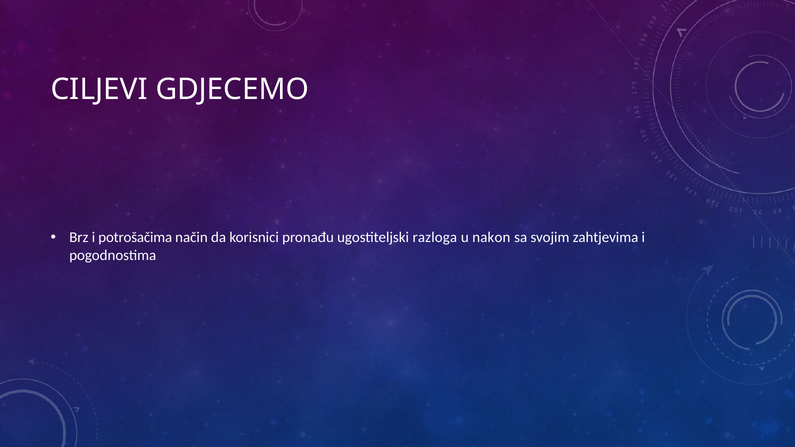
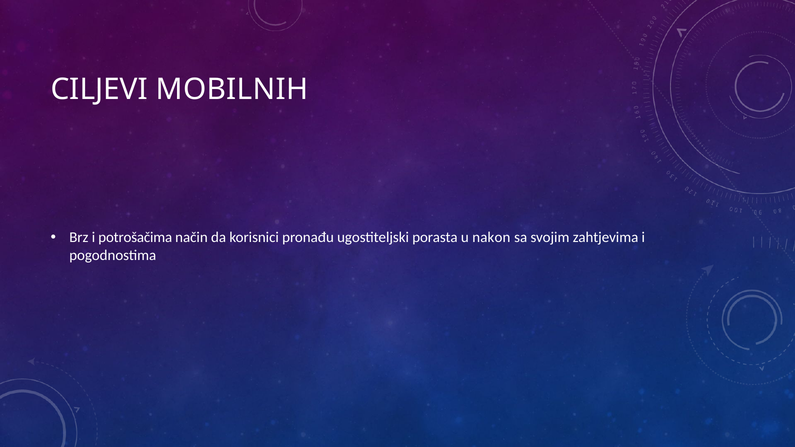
GDJECEMO: GDJECEMO -> MOBILNIH
razloga: razloga -> porasta
